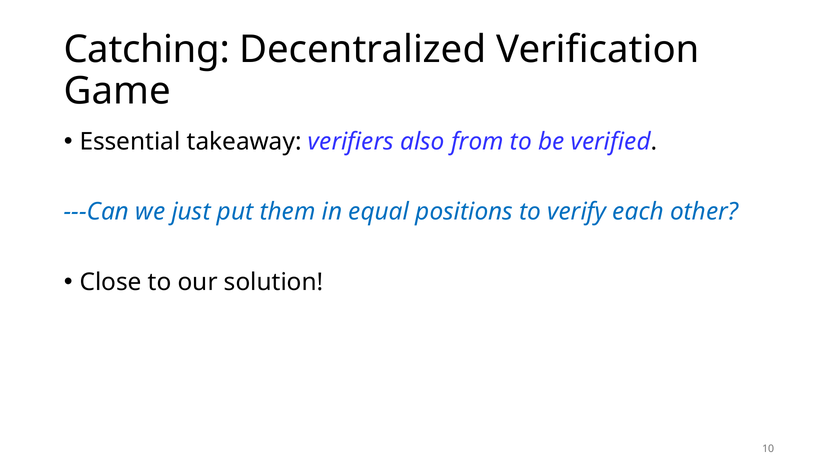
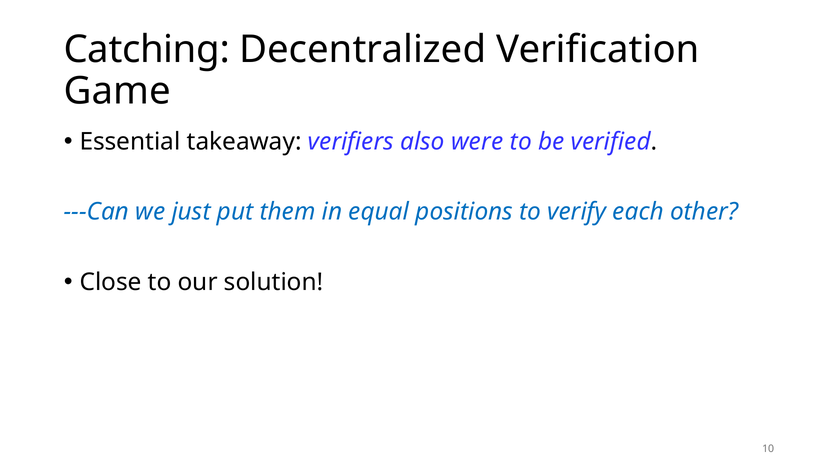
from: from -> were
